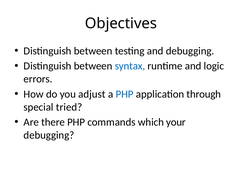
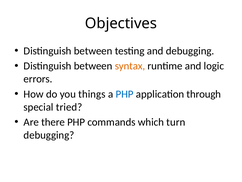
syntax colour: blue -> orange
adjust: adjust -> things
your: your -> turn
